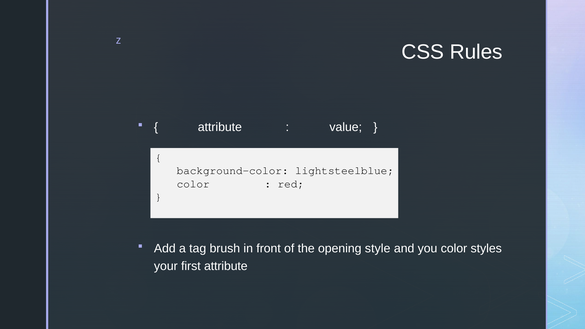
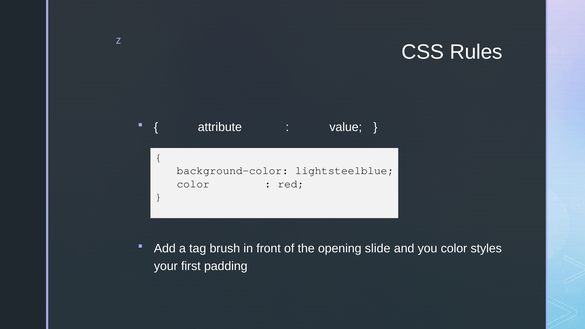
style: style -> slide
first attribute: attribute -> padding
